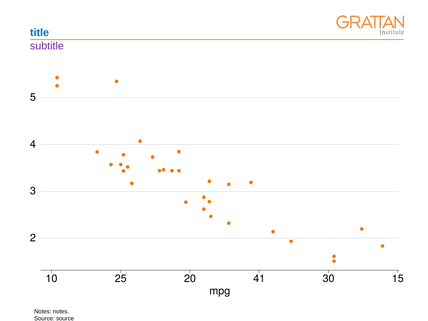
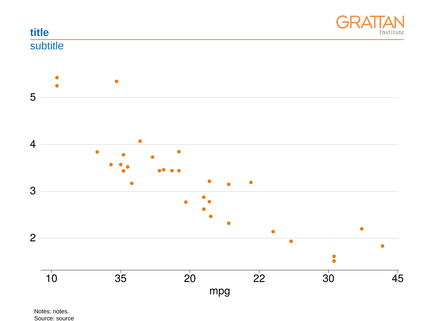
subtitle colour: purple -> blue
25: 25 -> 35
41: 41 -> 22
15: 15 -> 45
